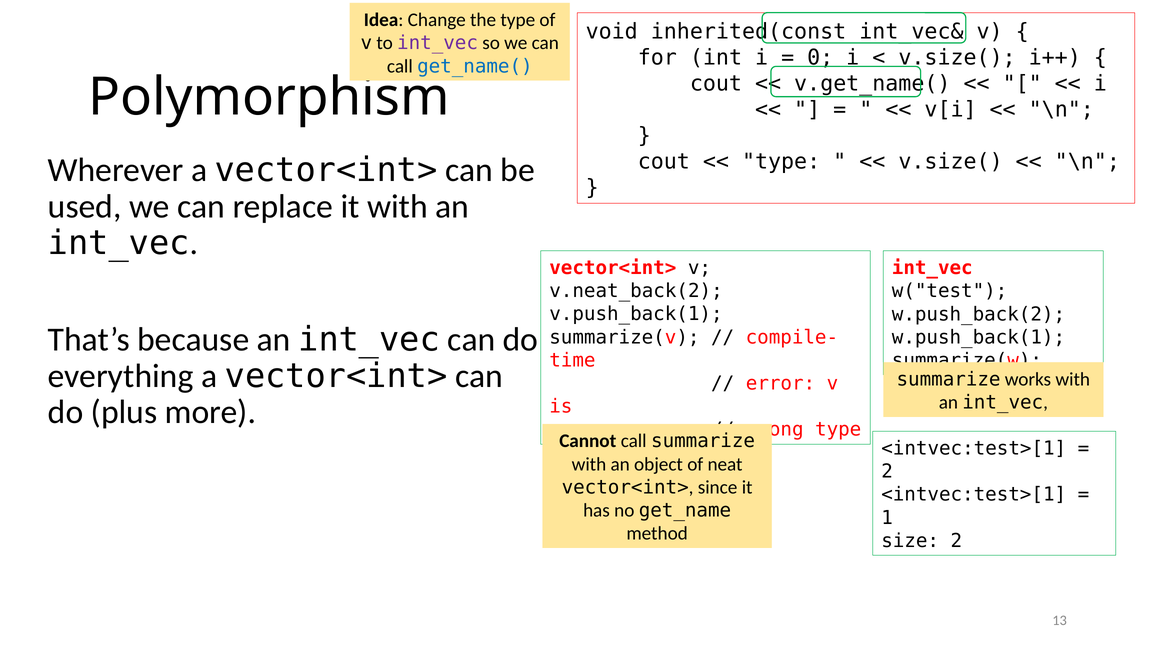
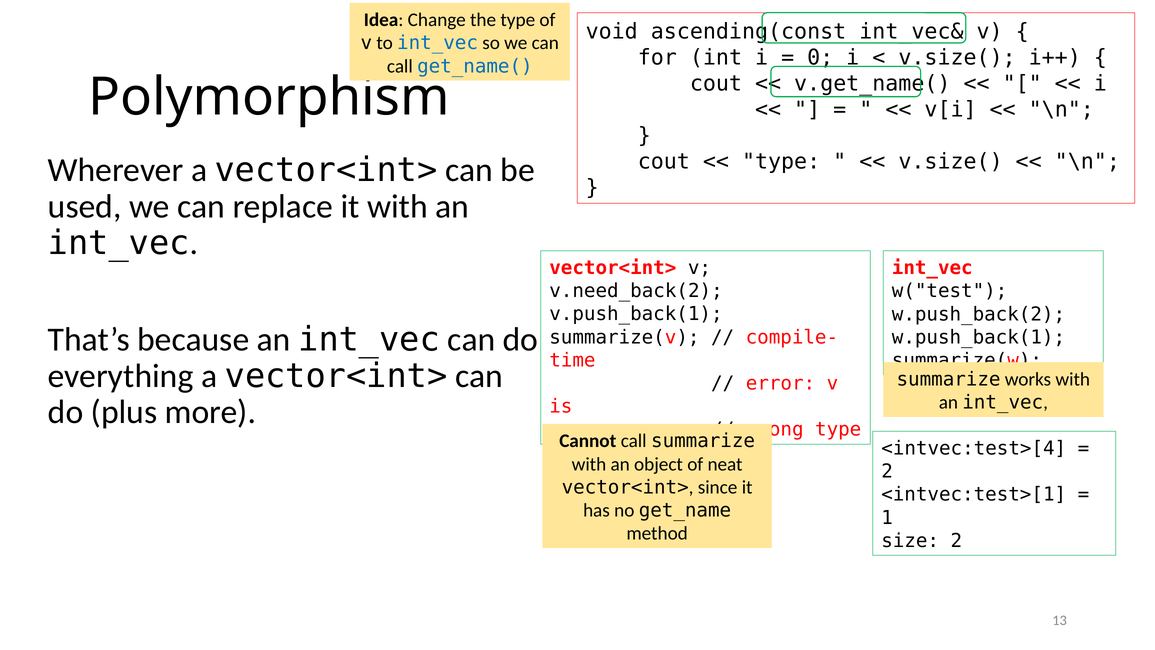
inherited(const: inherited(const -> ascending(const
int_vec at (438, 43) colour: purple -> blue
v.neat_back(2: v.neat_back(2 -> v.need_back(2
<intvec:test>[1 at (974, 448): <intvec:test>[1 -> <intvec:test>[4
